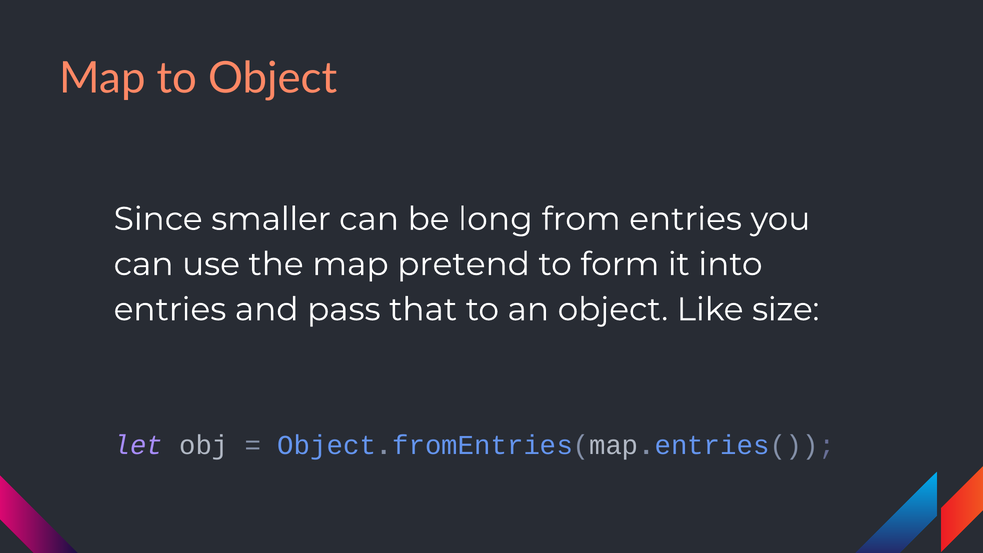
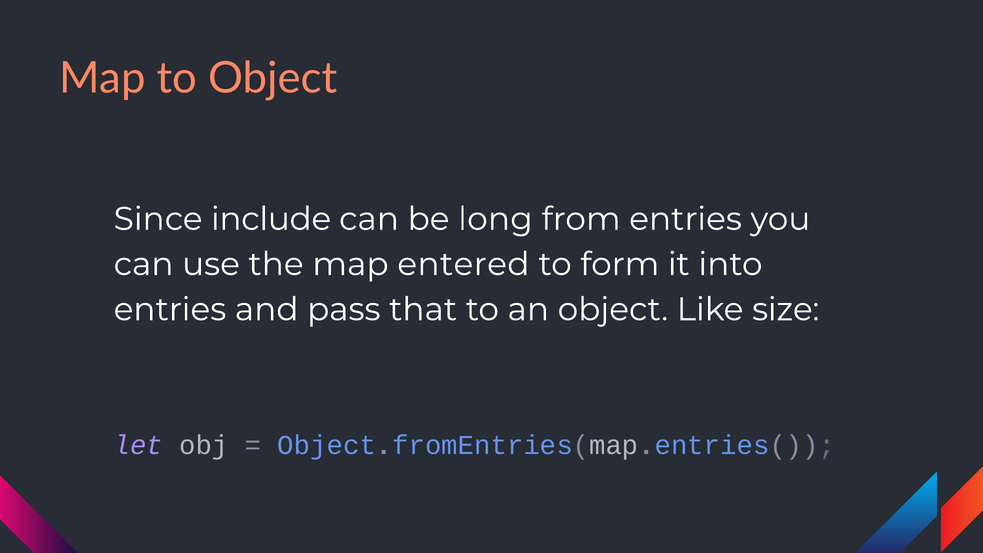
smaller: smaller -> include
pretend: pretend -> entered
